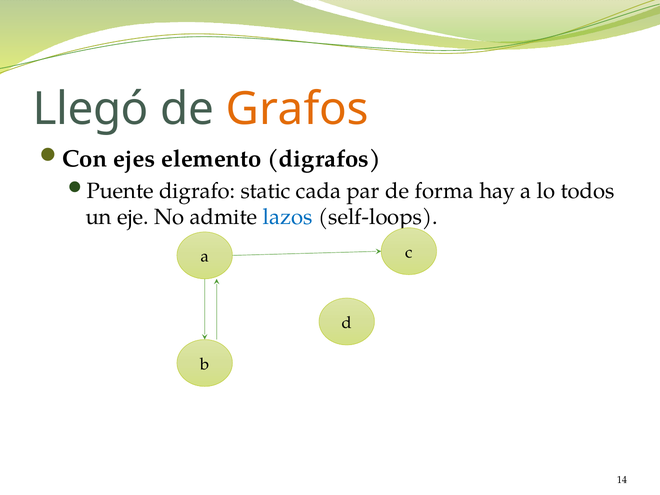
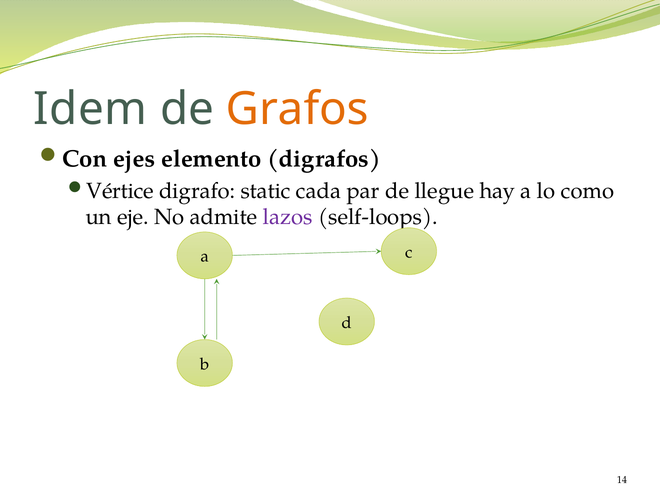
Llegó: Llegó -> Idem
Puente: Puente -> Vértice
forma: forma -> llegue
todos: todos -> como
lazos colour: blue -> purple
